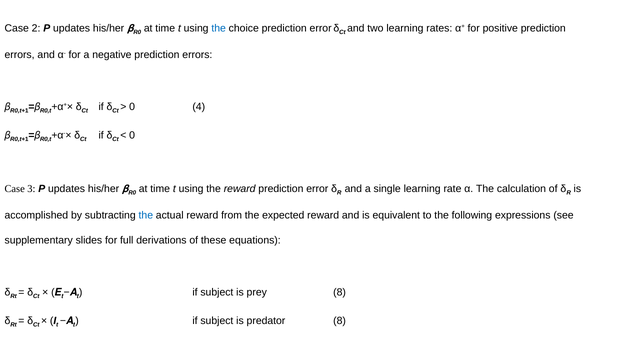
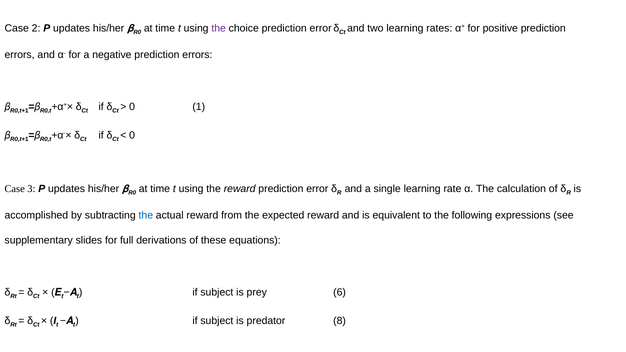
the at (219, 28) colour: blue -> purple
4: 4 -> 1
prey 8: 8 -> 6
